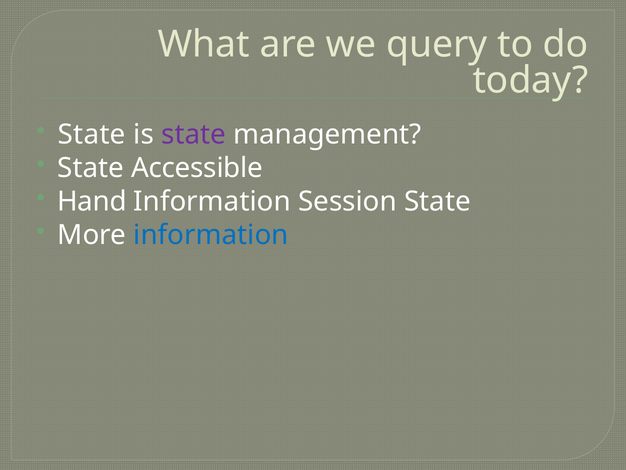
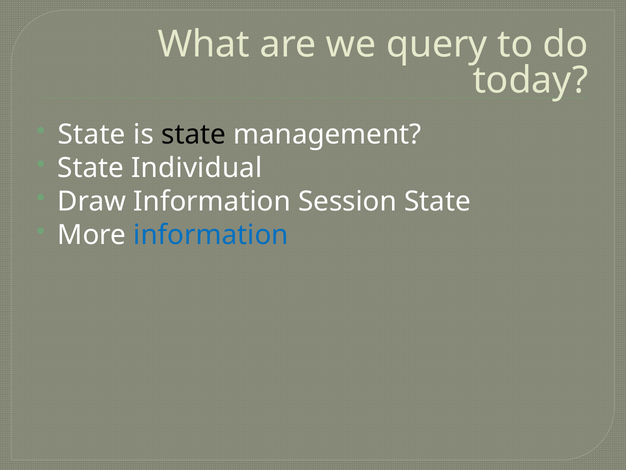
state at (194, 134) colour: purple -> black
Accessible: Accessible -> Individual
Hand: Hand -> Draw
